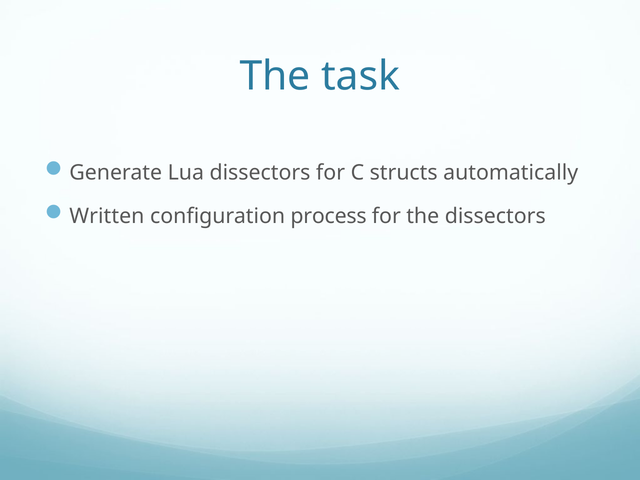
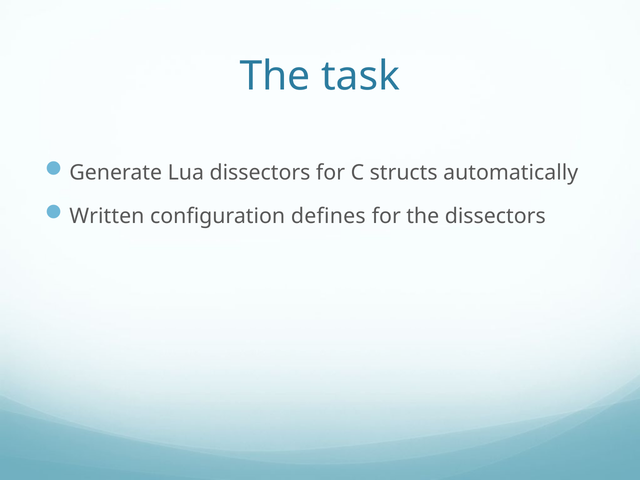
process: process -> defines
